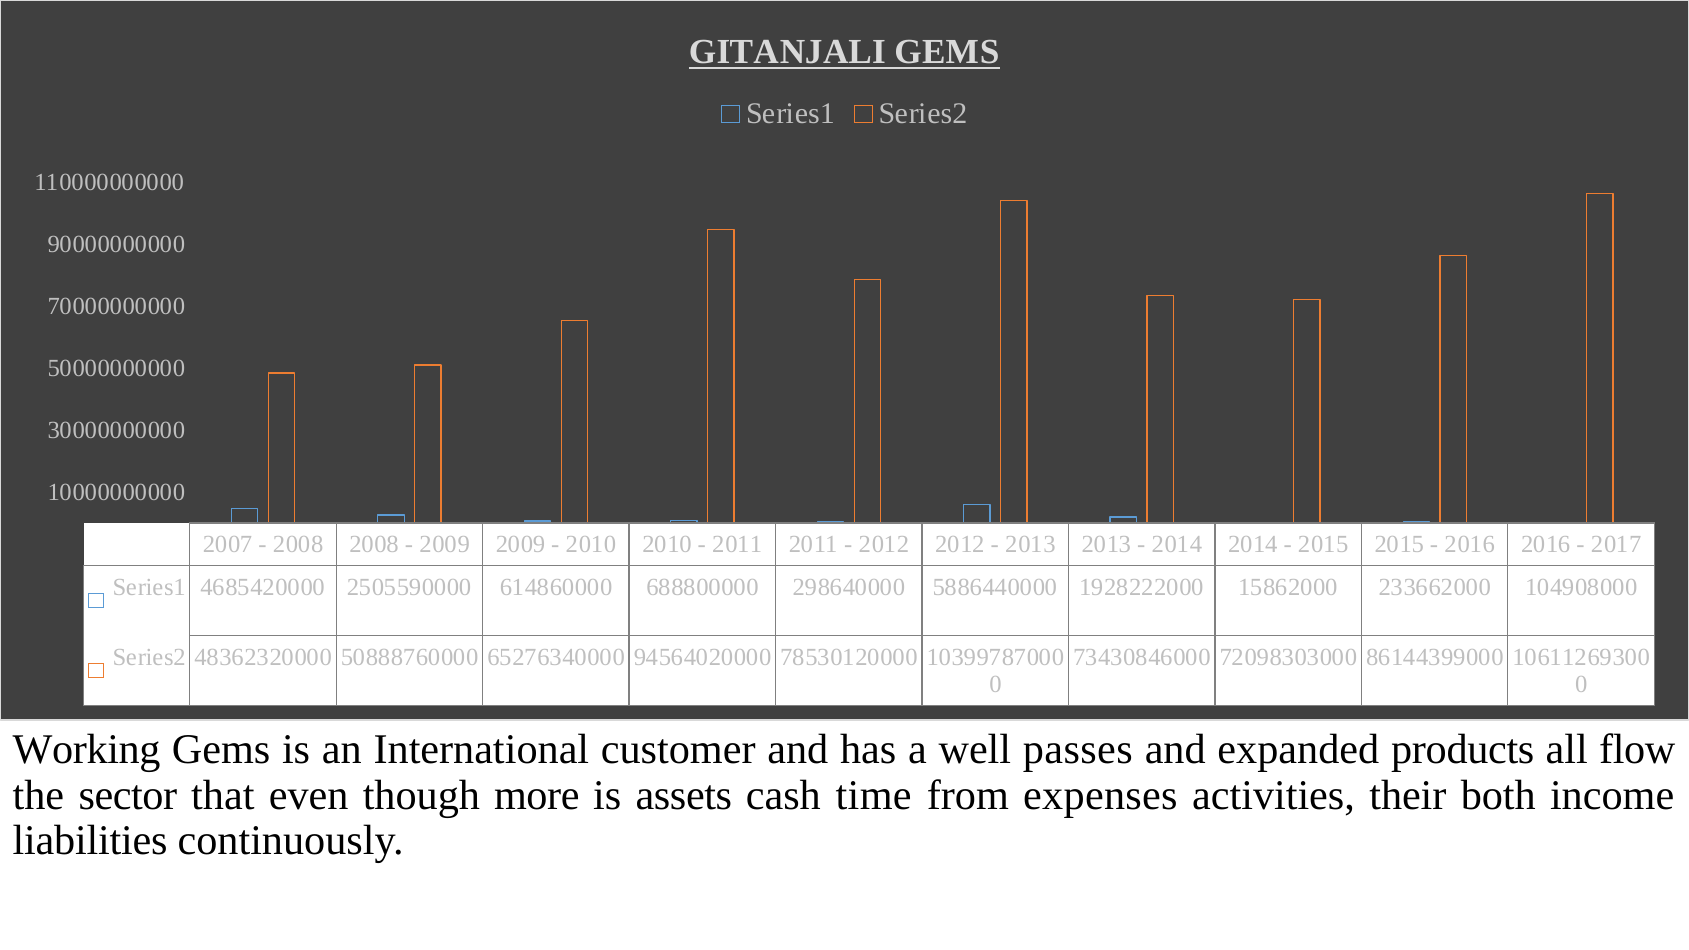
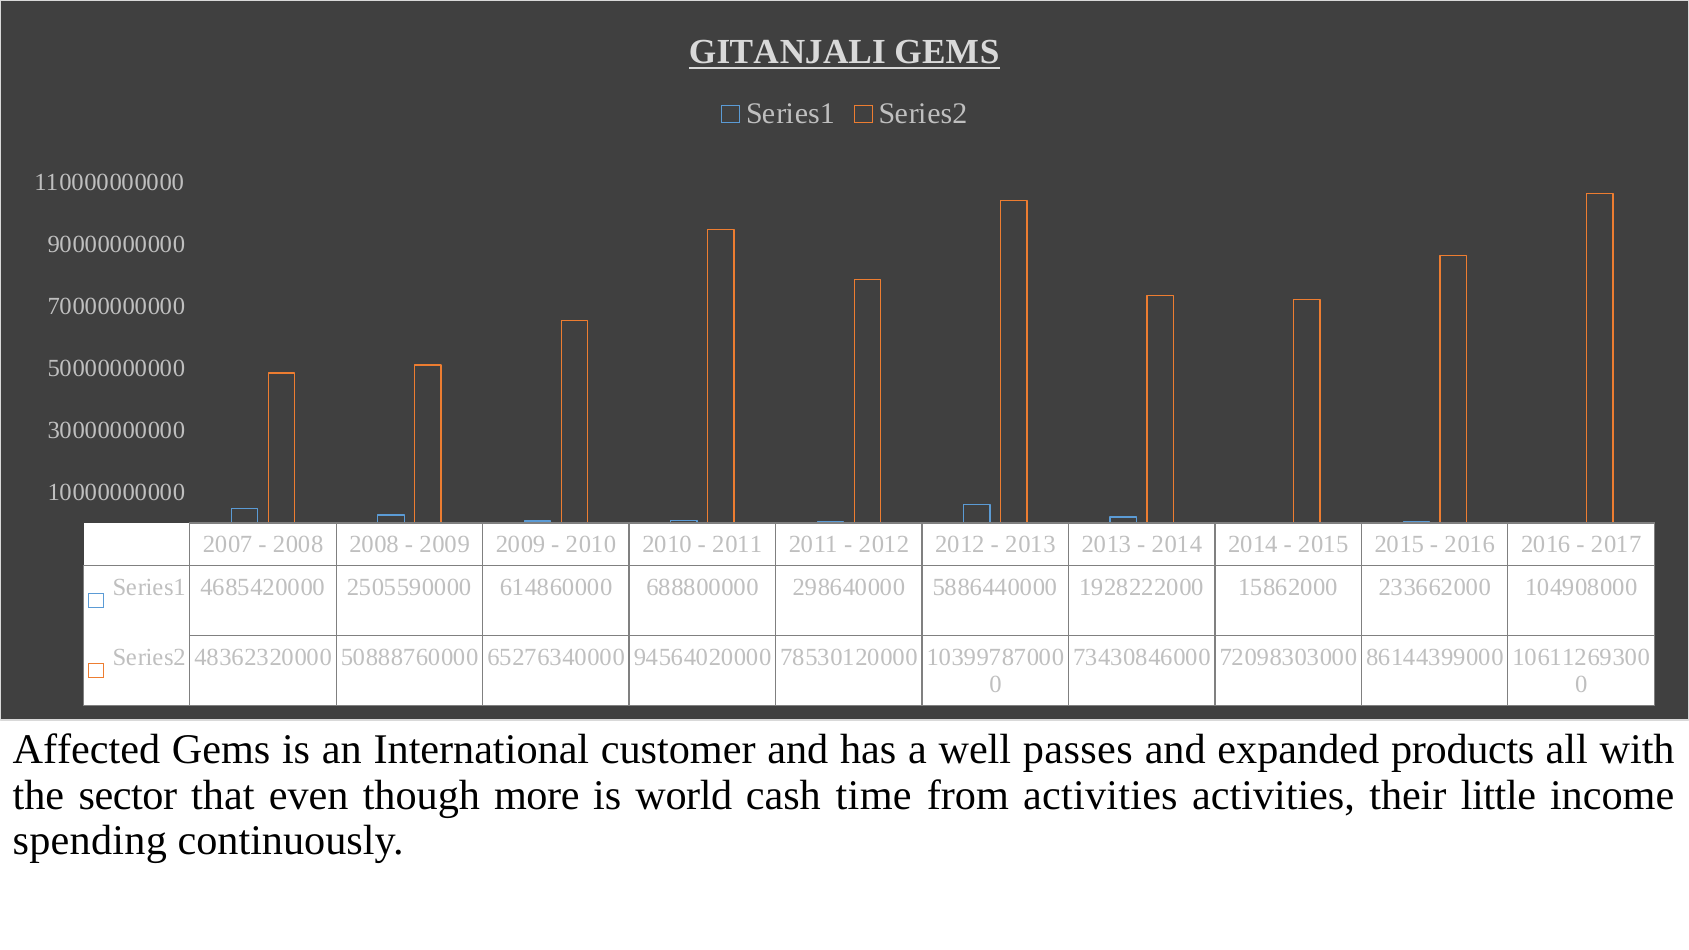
Working: Working -> Affected
flow: flow -> with
assets: assets -> world
from expenses: expenses -> activities
both: both -> little
liabilities: liabilities -> spending
